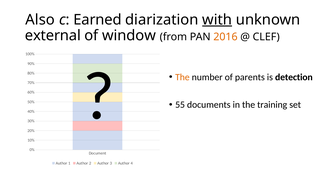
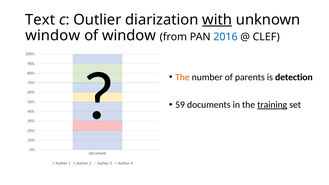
Also: Also -> Text
Earned: Earned -> Outlier
external at (53, 36): external -> window
2016 colour: orange -> blue
55: 55 -> 59
training underline: none -> present
